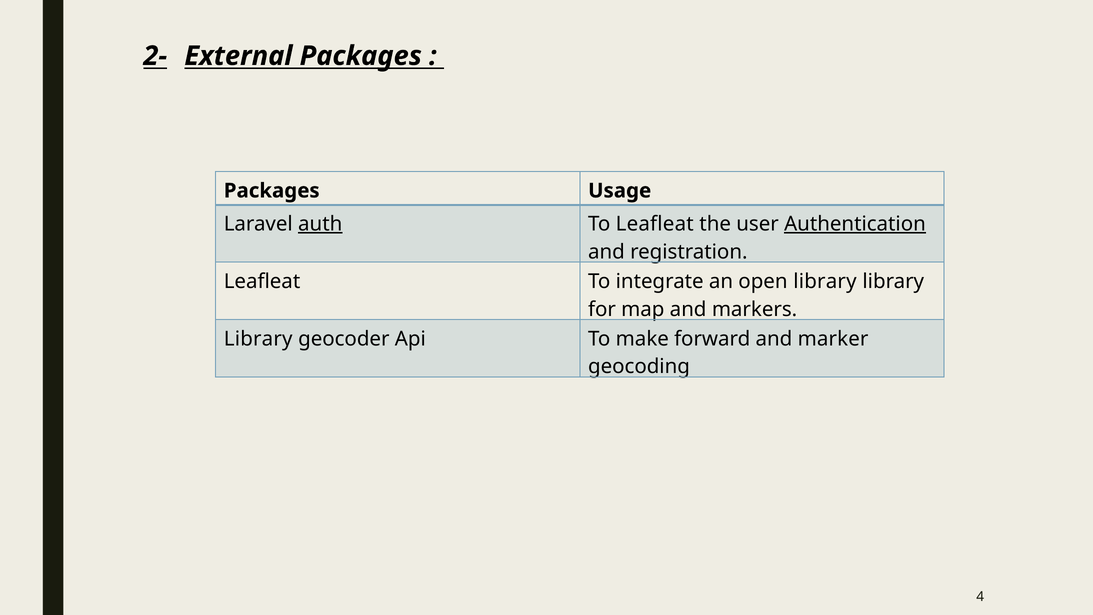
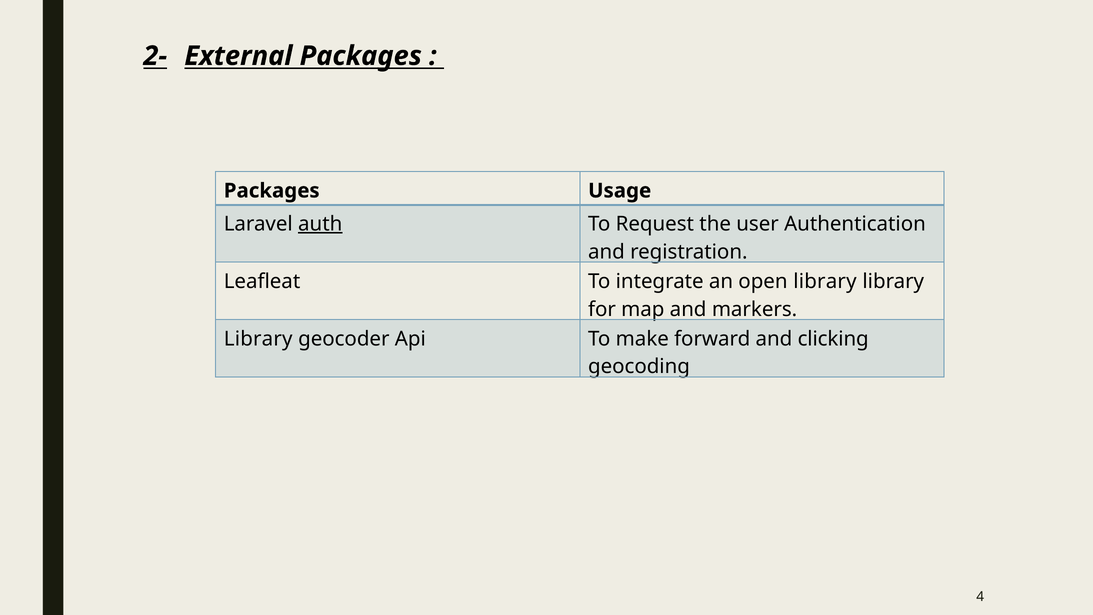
To Leafleat: Leafleat -> Request
Authentication underline: present -> none
marker: marker -> clicking
